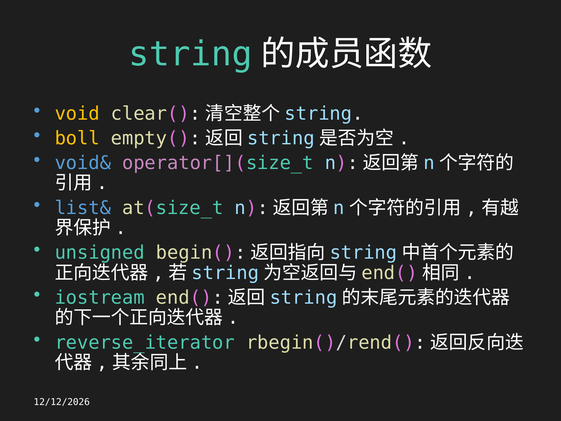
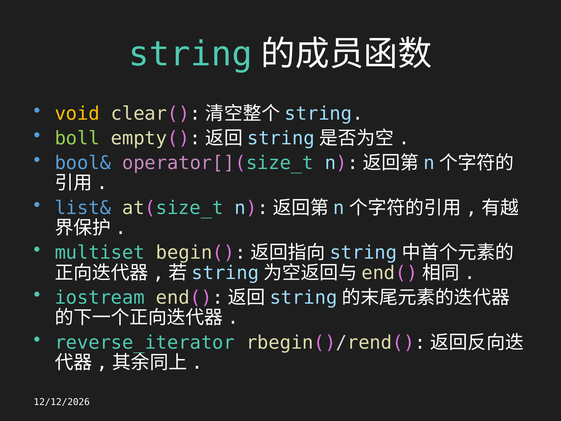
boll colour: yellow -> light green
void&: void& -> bool&
unsigned: unsigned -> multiset
